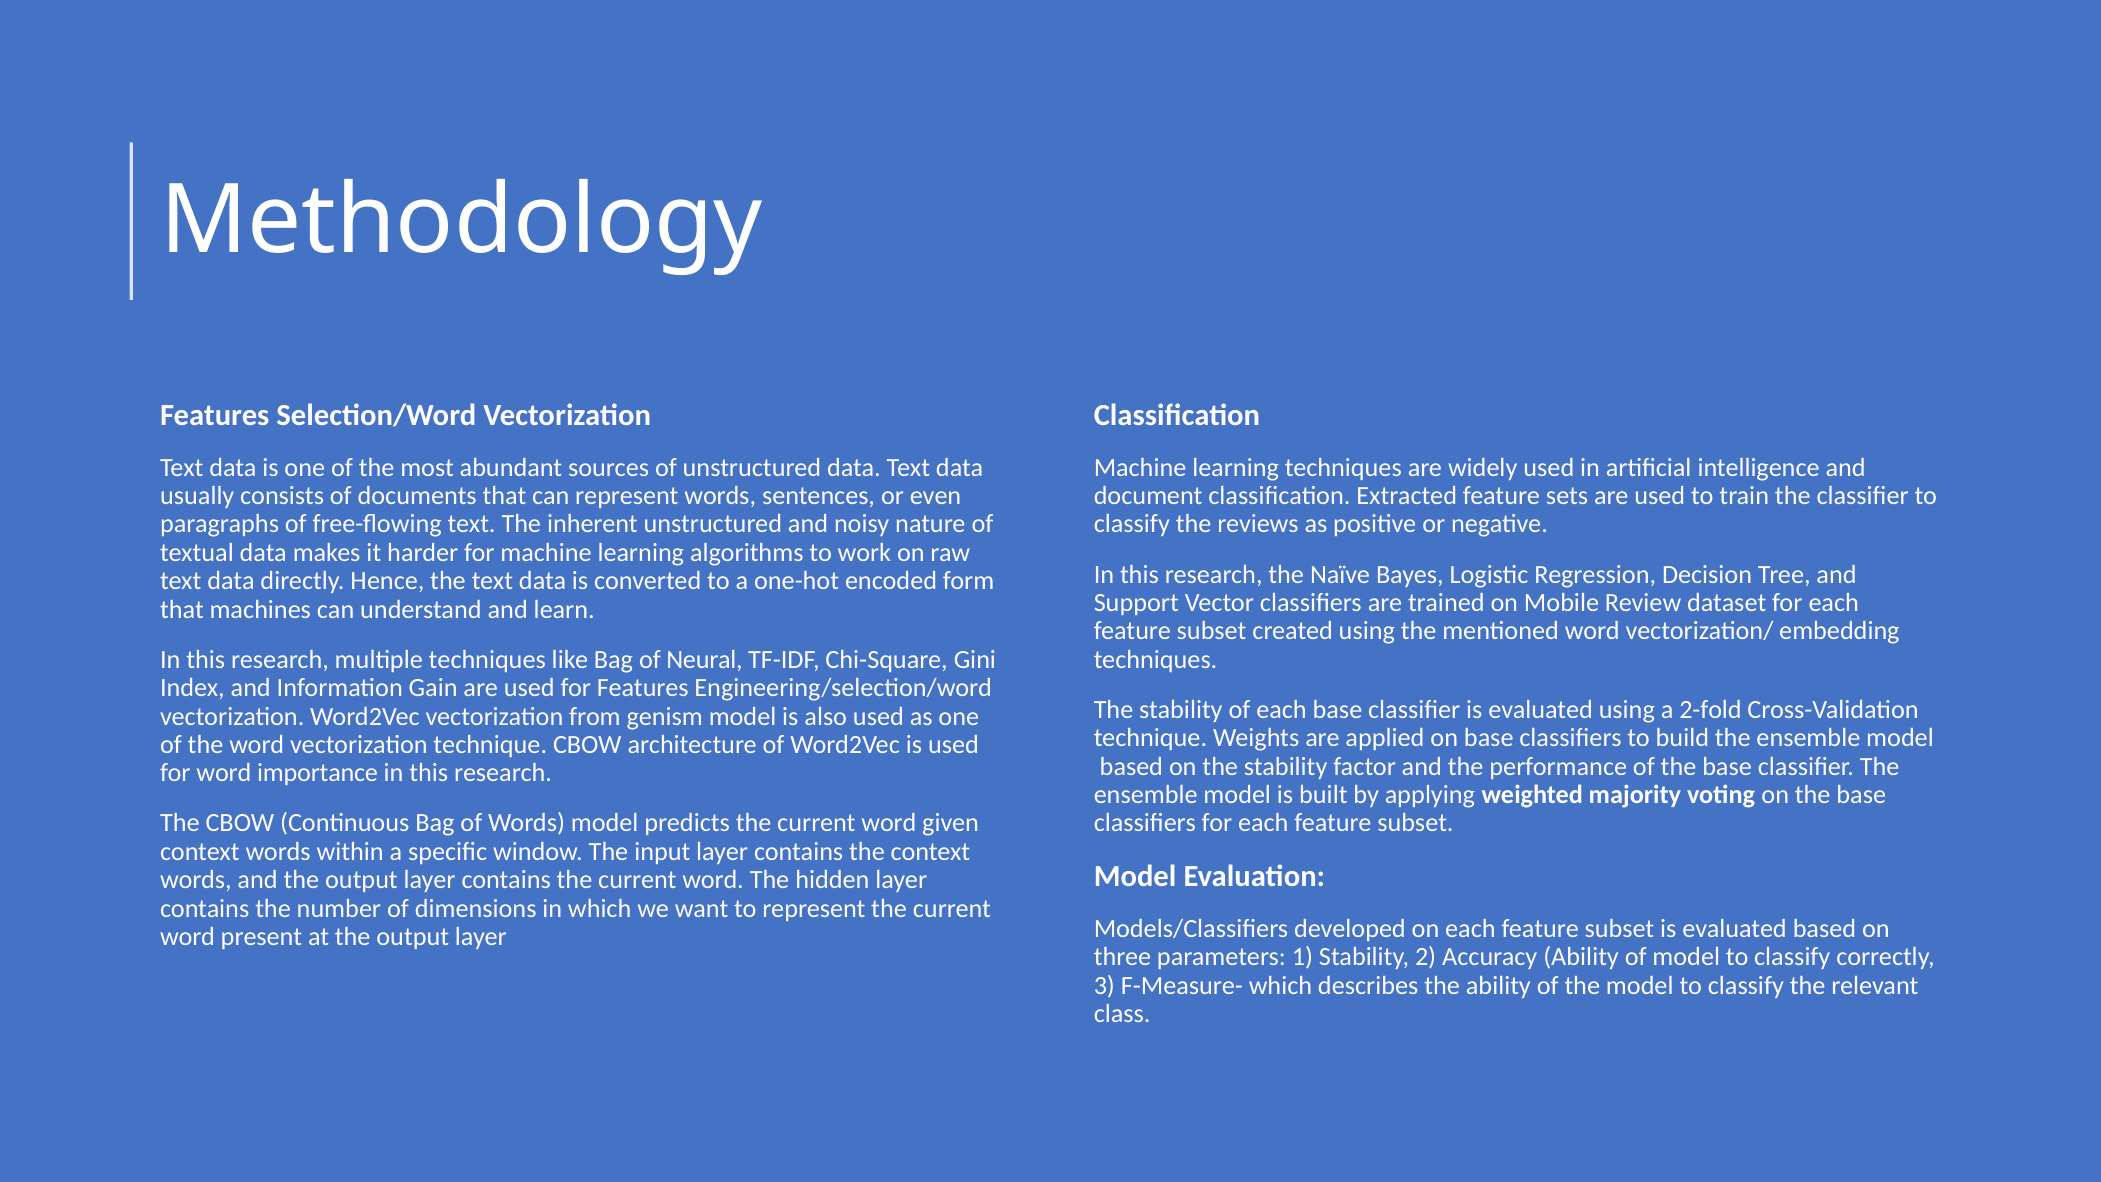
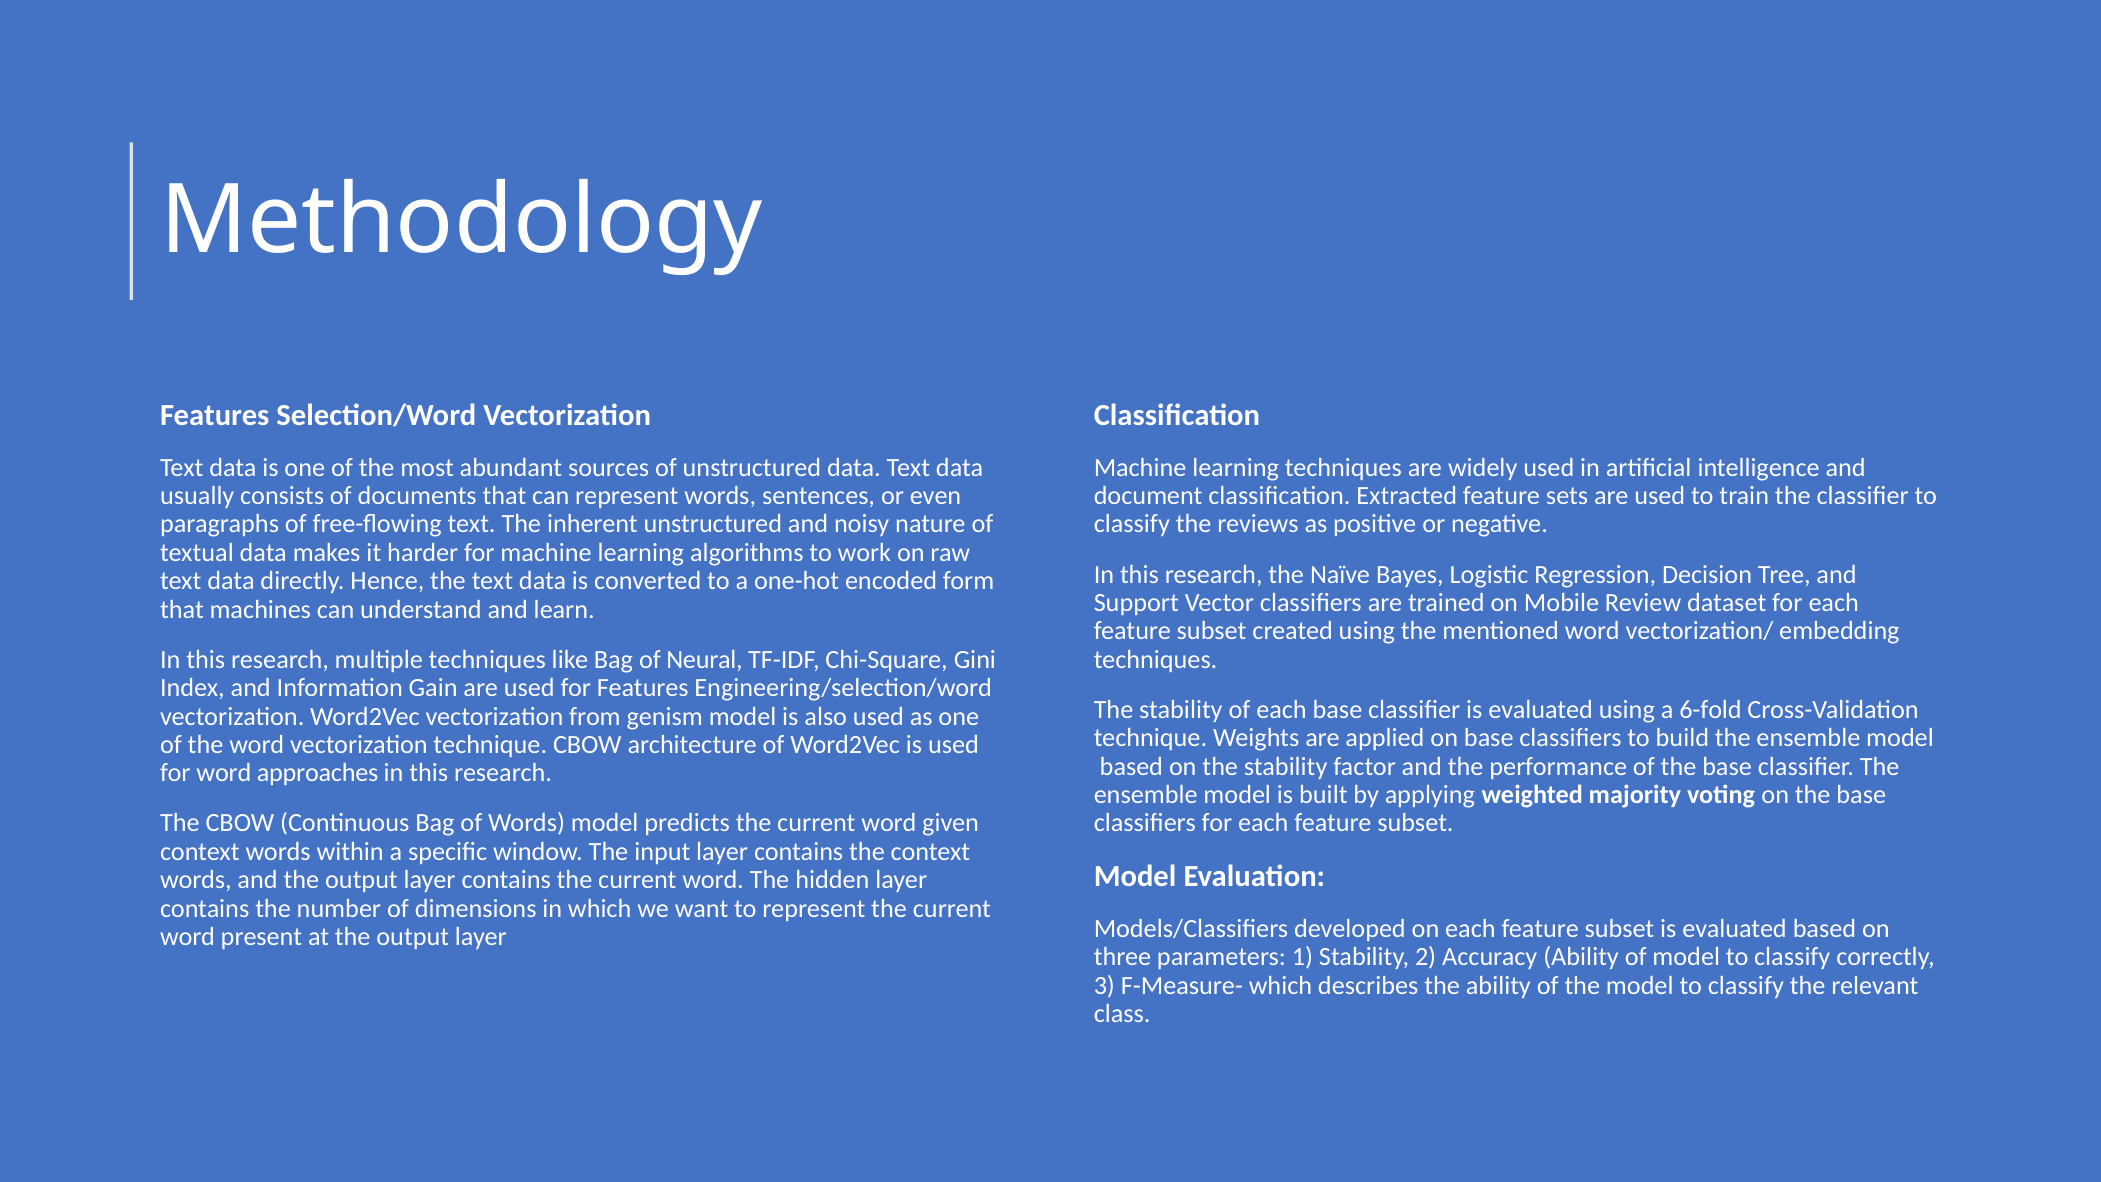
2-fold: 2-fold -> 6-fold
importance: importance -> approaches
